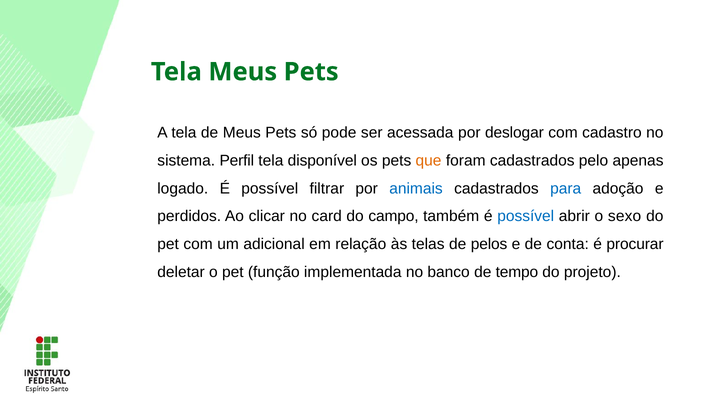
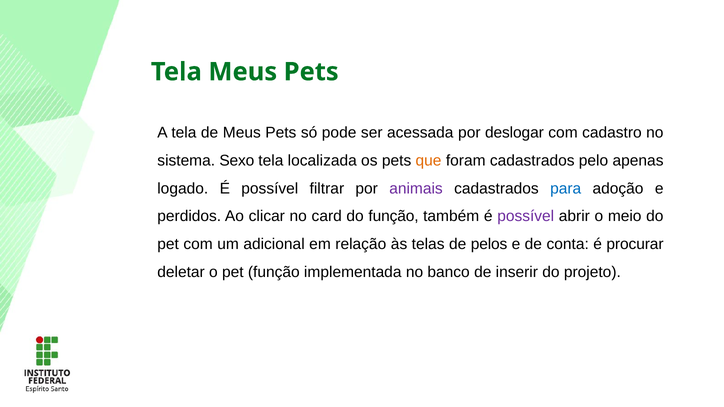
Perfil: Perfil -> Sexo
disponível: disponível -> localizada
animais colour: blue -> purple
do campo: campo -> função
possível at (526, 216) colour: blue -> purple
sexo: sexo -> meio
tempo: tempo -> inserir
